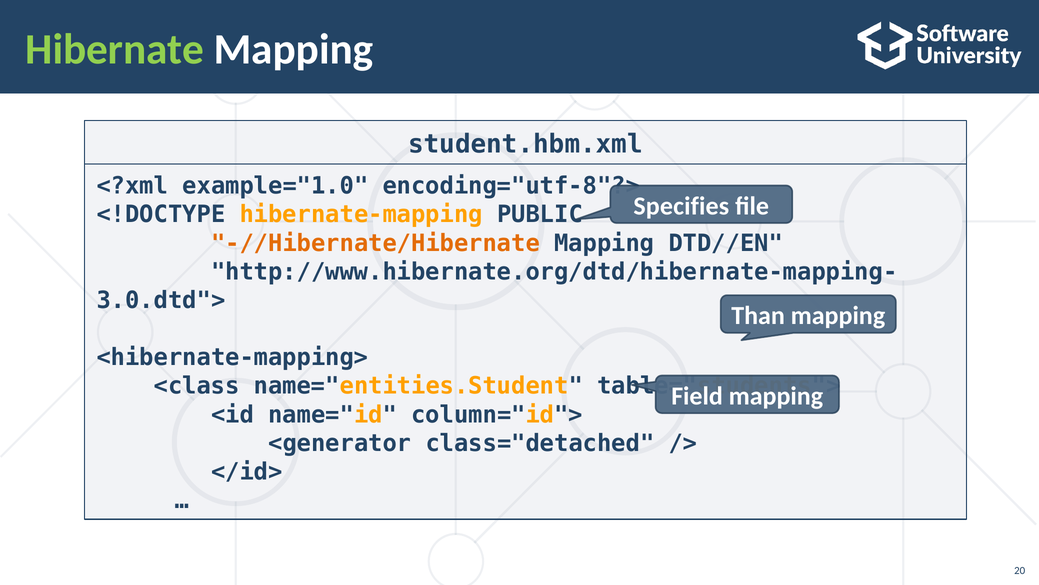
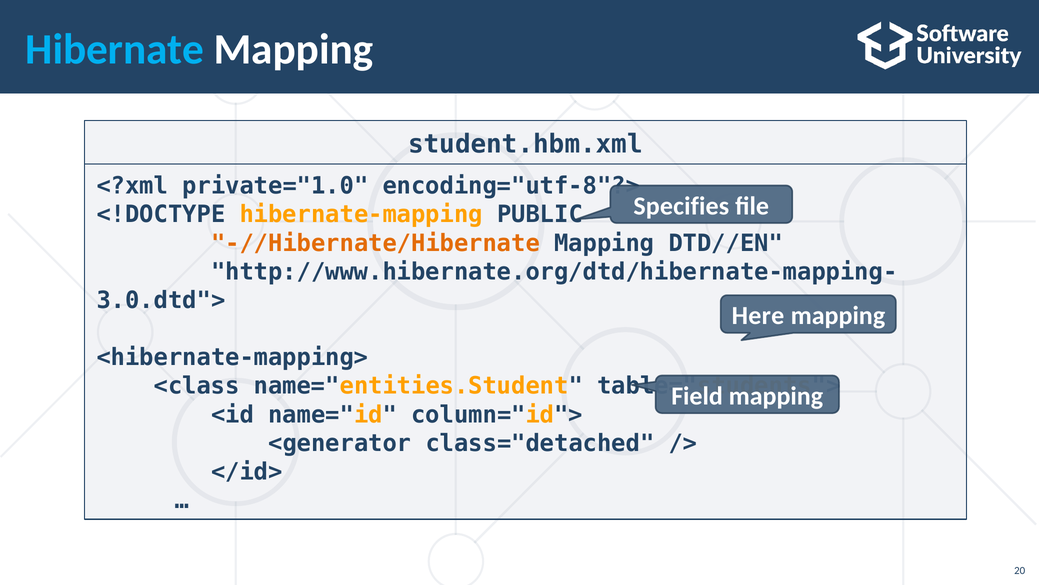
Hibernate colour: light green -> light blue
example="1.0: example="1.0 -> private="1.0
Than: Than -> Here
